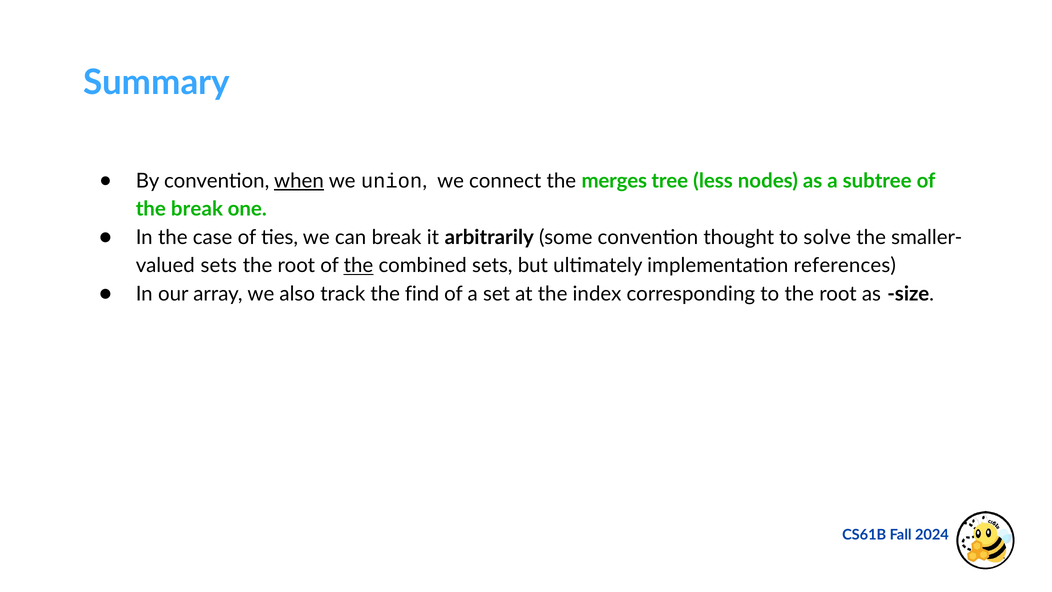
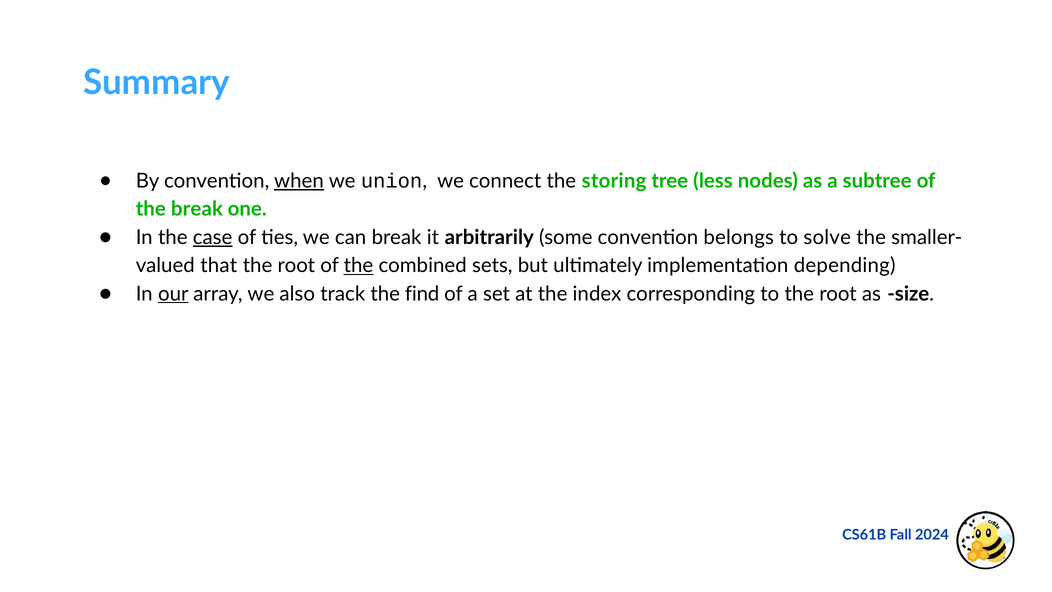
merges: merges -> storing
case underline: none -> present
thought: thought -> belongs
sets at (219, 265): sets -> that
references: references -> depending
our underline: none -> present
